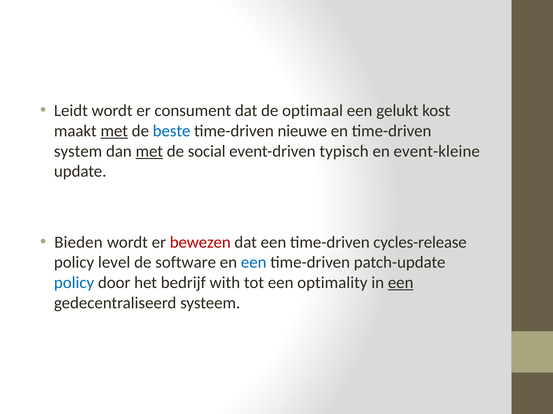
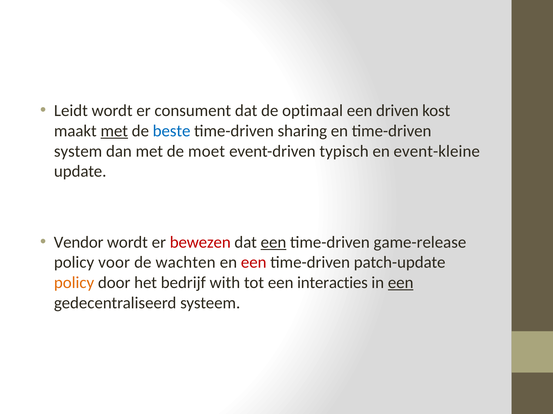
gelukt: gelukt -> driven
nieuwe: nieuwe -> sharing
met at (149, 151) underline: present -> none
social: social -> moet
Bieden: Bieden -> Vendor
een at (273, 243) underline: none -> present
cycles-release: cycles-release -> game-release
level: level -> voor
software: software -> wachten
een at (254, 263) colour: blue -> red
policy at (74, 283) colour: blue -> orange
optimality: optimality -> interacties
